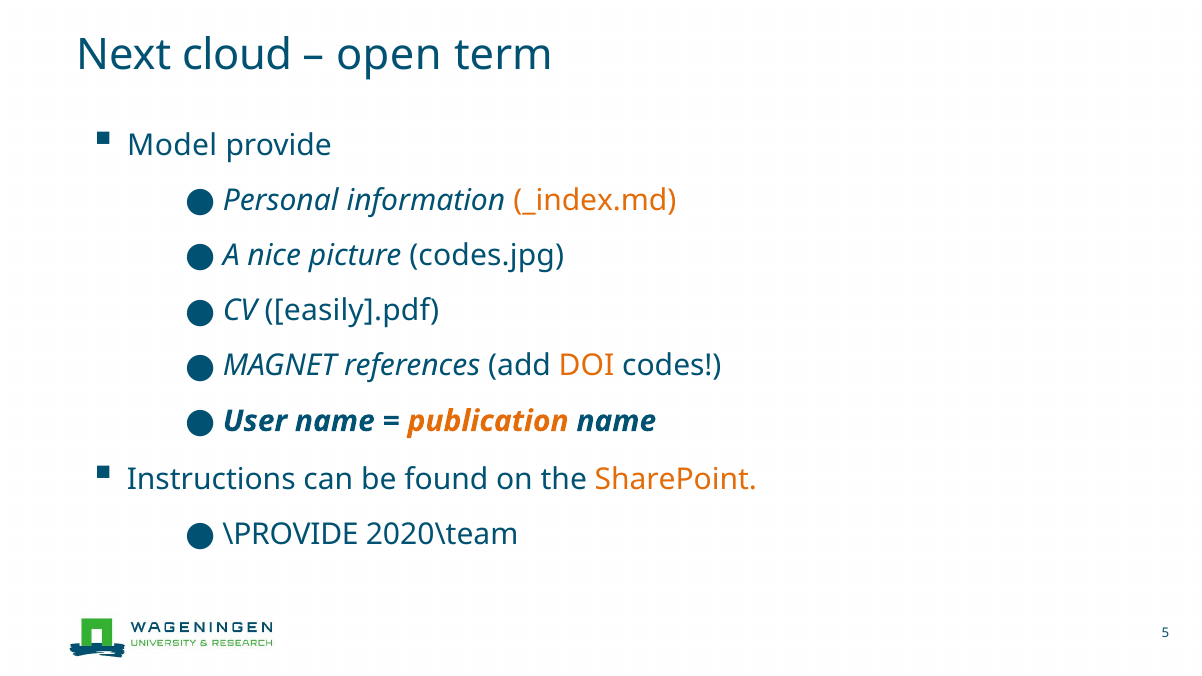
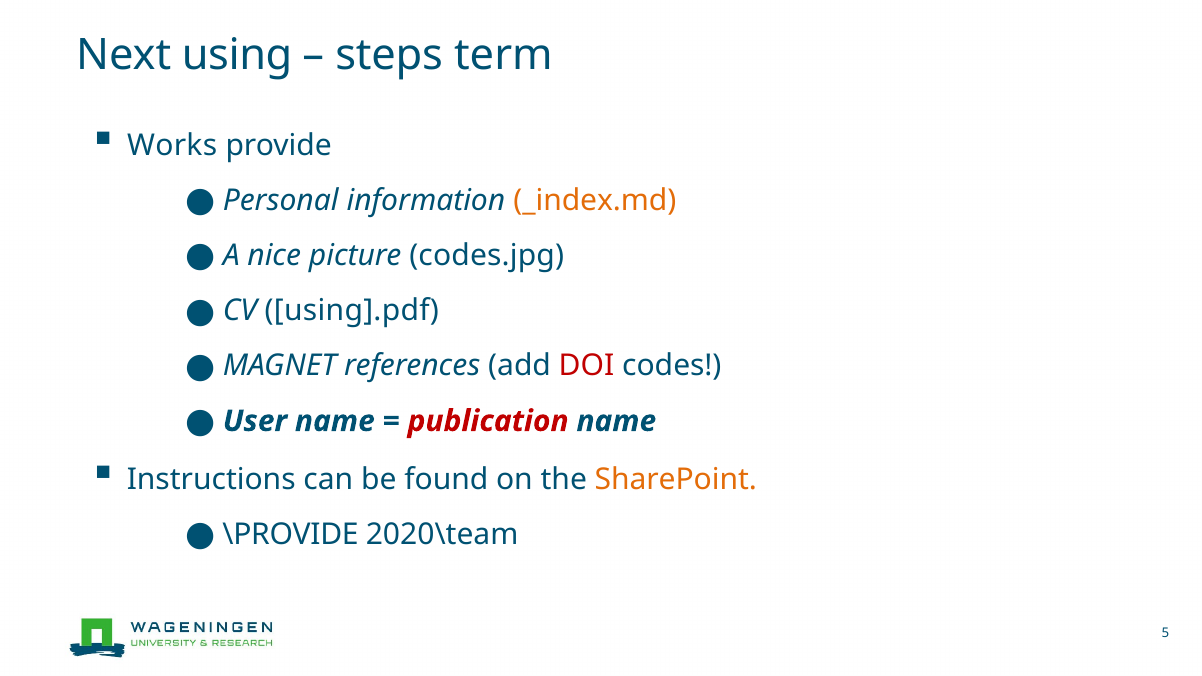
cloud: cloud -> using
open: open -> steps
Model: Model -> Works
easily].pdf: easily].pdf -> using].pdf
DOI colour: orange -> red
publication colour: orange -> red
